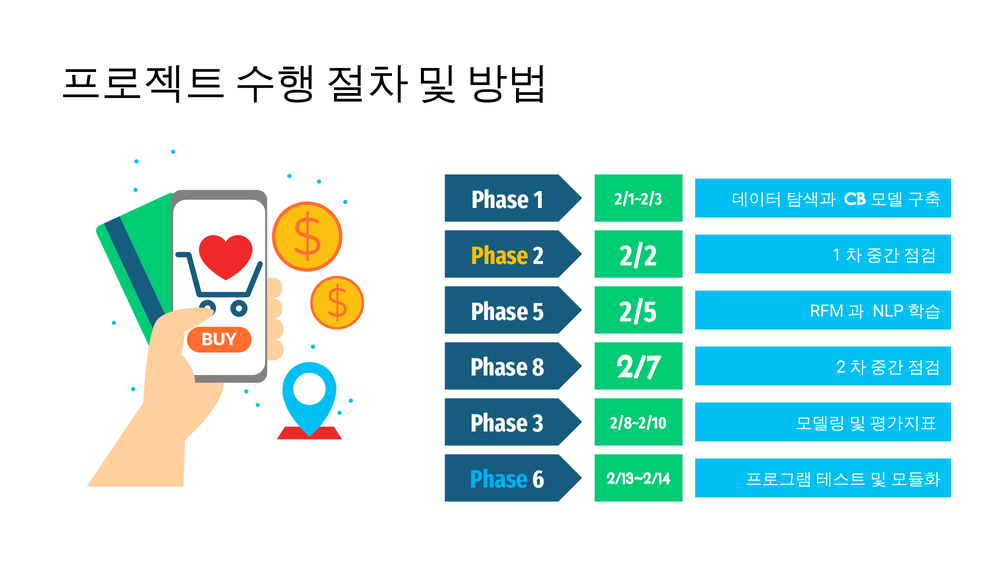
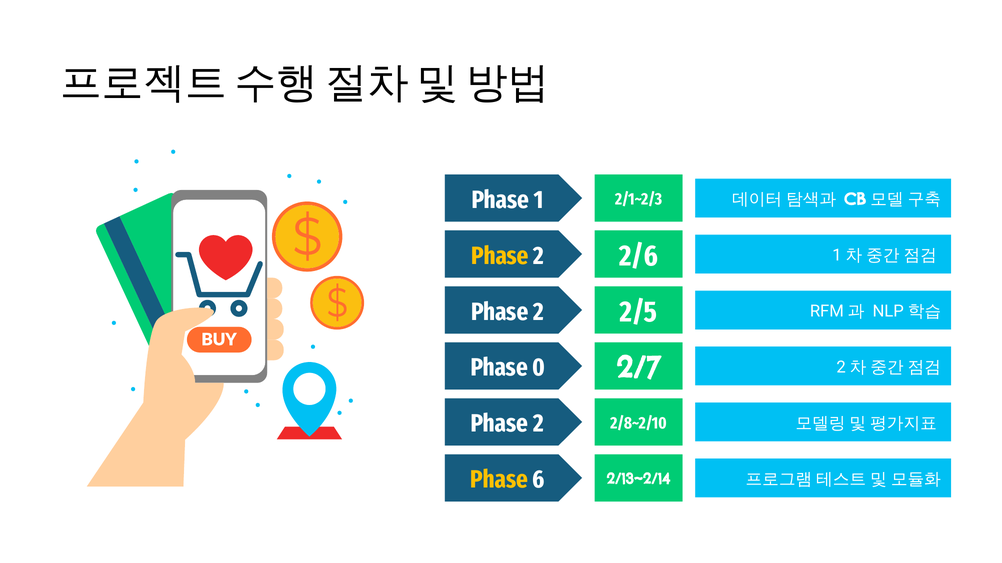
2/2: 2/2 -> 2/6
5 at (539, 312): 5 -> 2
8: 8 -> 0
3 at (538, 424): 3 -> 2
Phase at (499, 480) colour: light blue -> yellow
